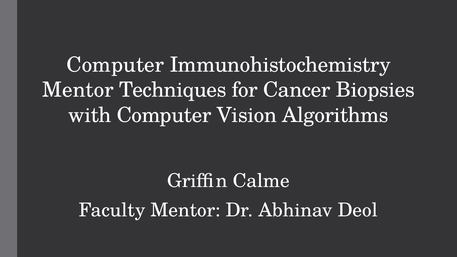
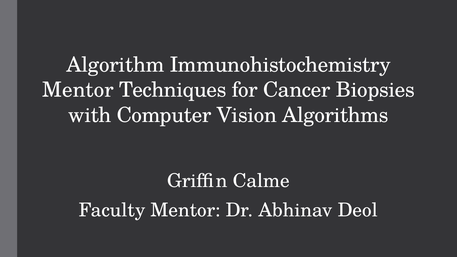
Computer at (115, 65): Computer -> Algorithm
